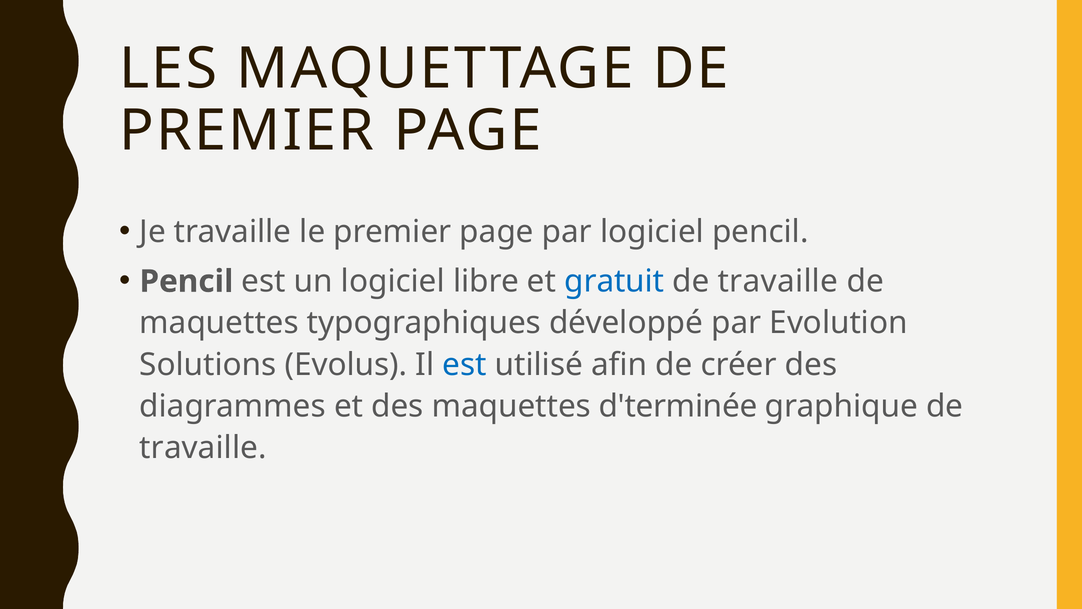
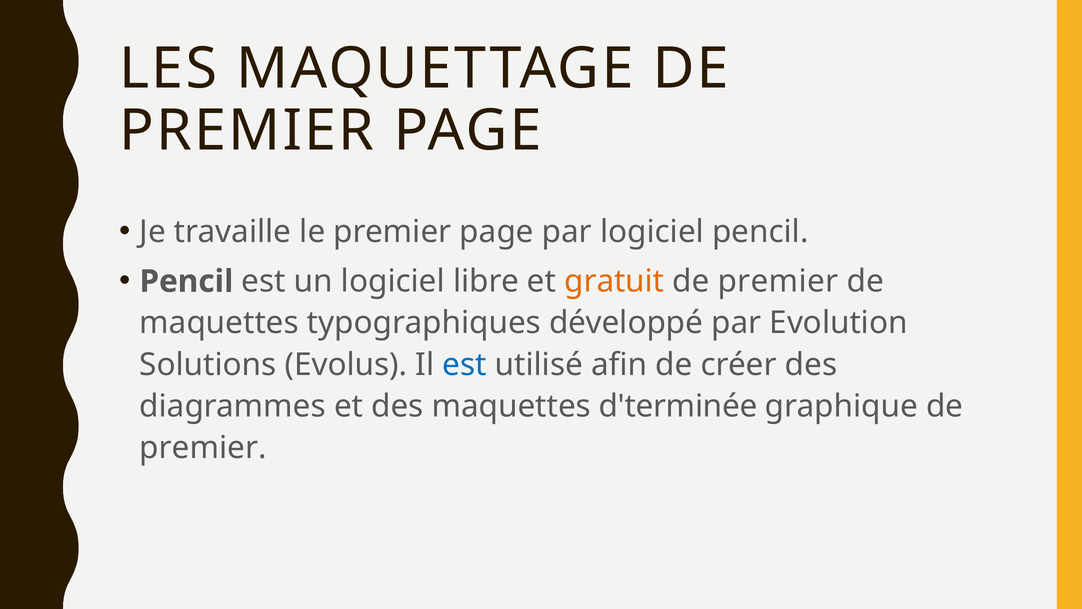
gratuit colour: blue -> orange
travaille at (778, 281): travaille -> premier
travaille at (203, 448): travaille -> premier
